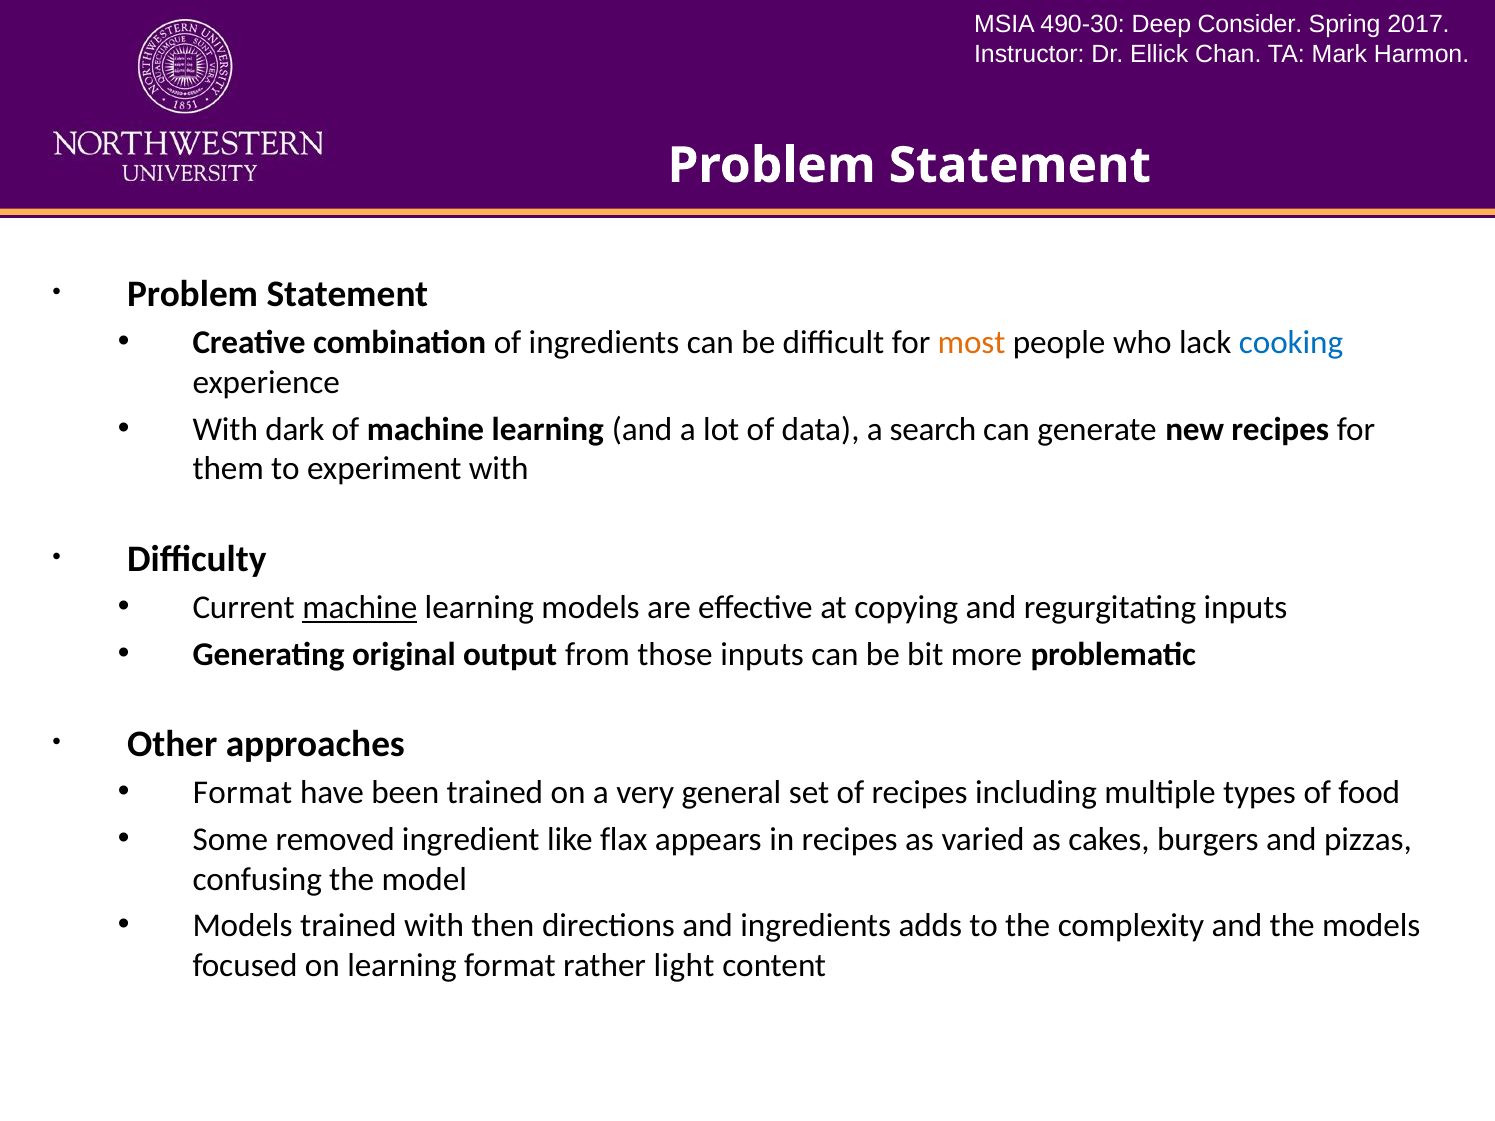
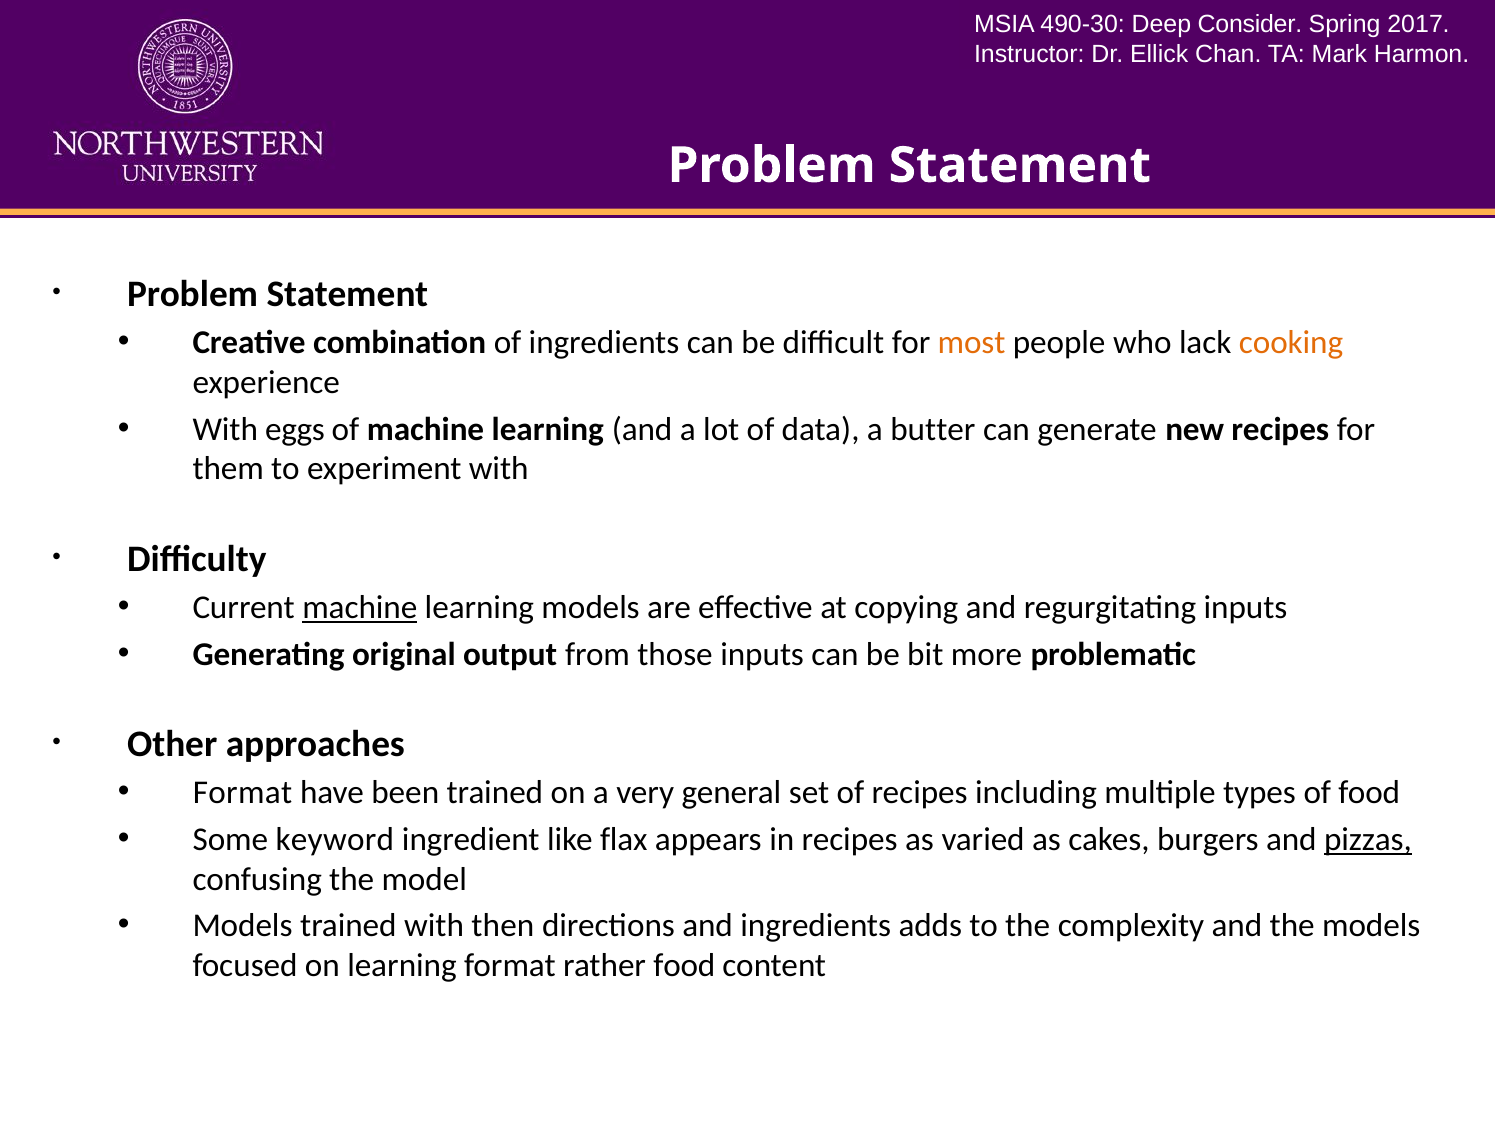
cooking colour: blue -> orange
dark: dark -> eggs
search: search -> butter
removed: removed -> keyword
pizzas underline: none -> present
rather light: light -> food
